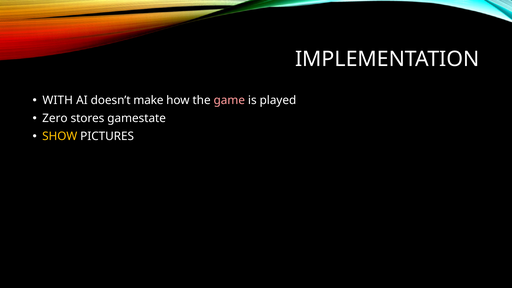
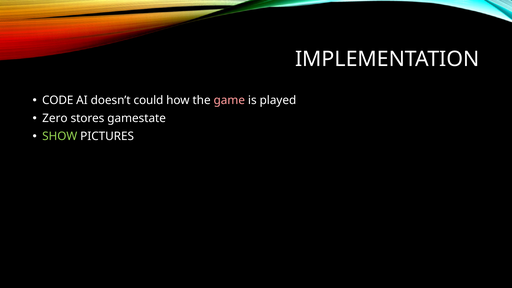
WITH: WITH -> CODE
make: make -> could
SHOW colour: yellow -> light green
